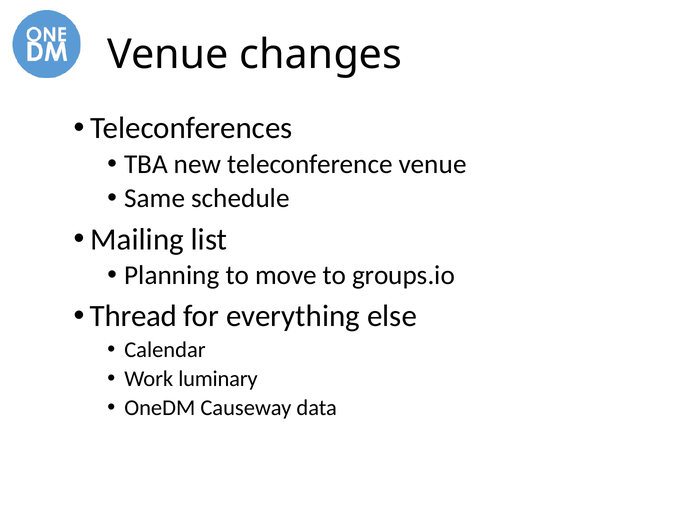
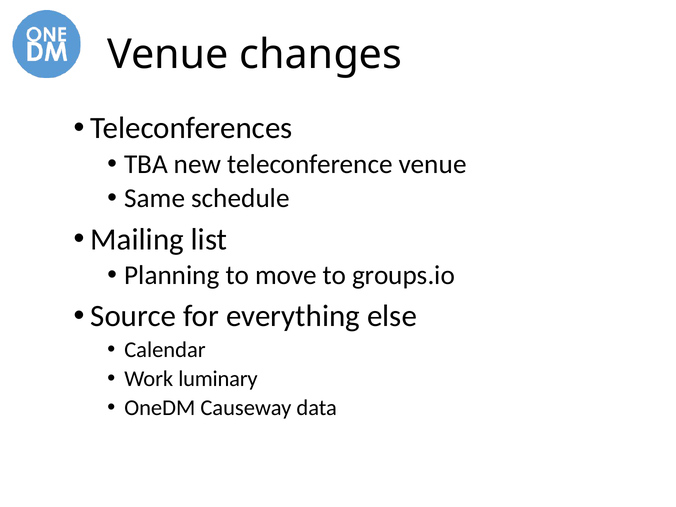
Thread: Thread -> Source
